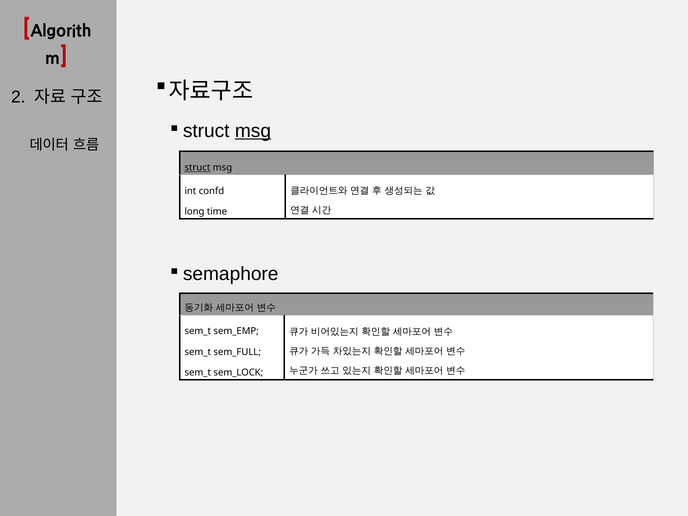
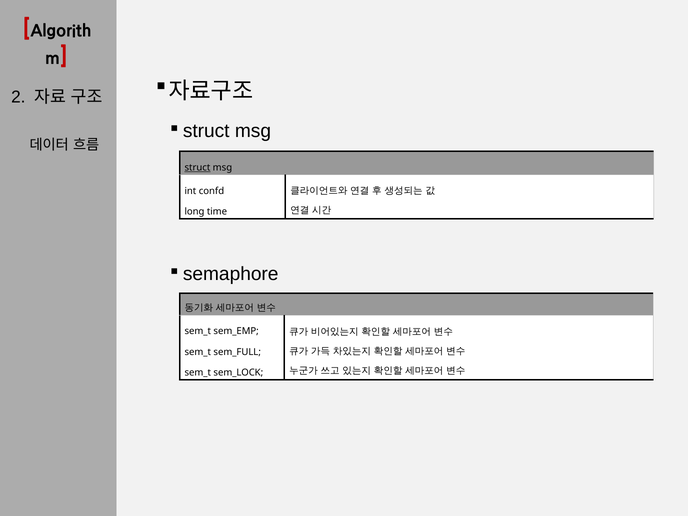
msg at (253, 131) underline: present -> none
